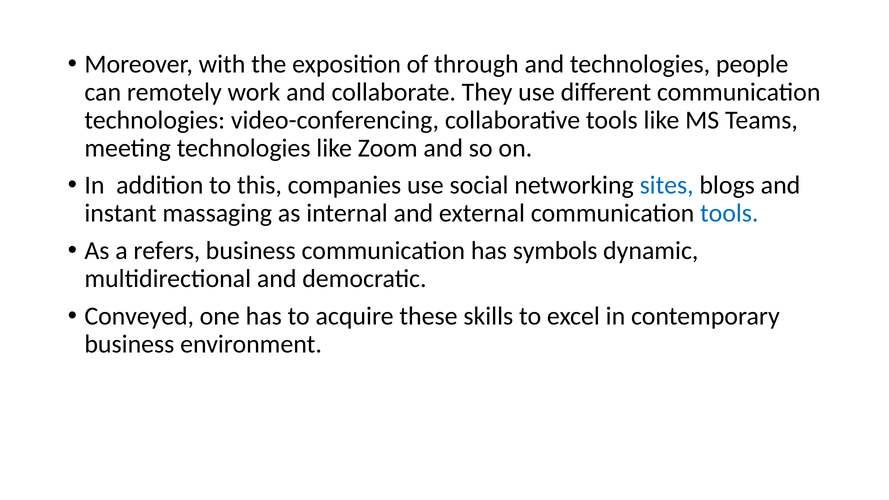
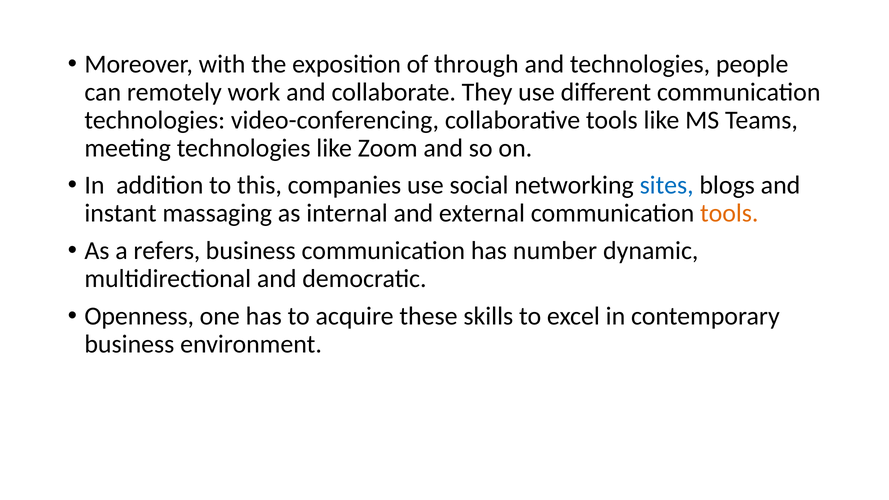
tools at (729, 213) colour: blue -> orange
symbols: symbols -> number
Conveyed: Conveyed -> Openness
